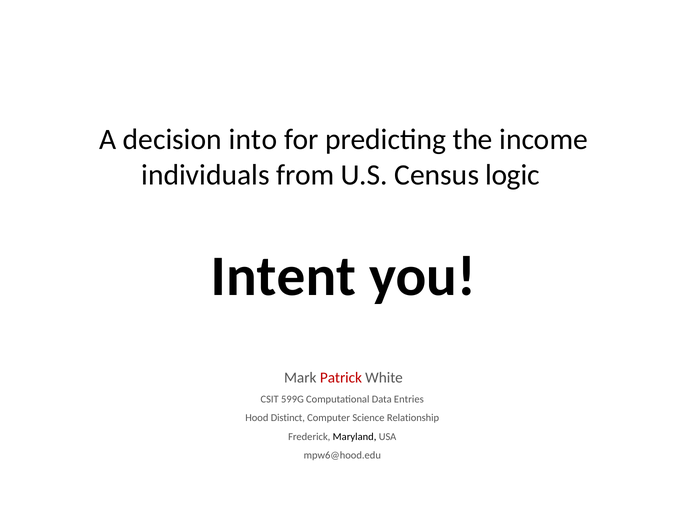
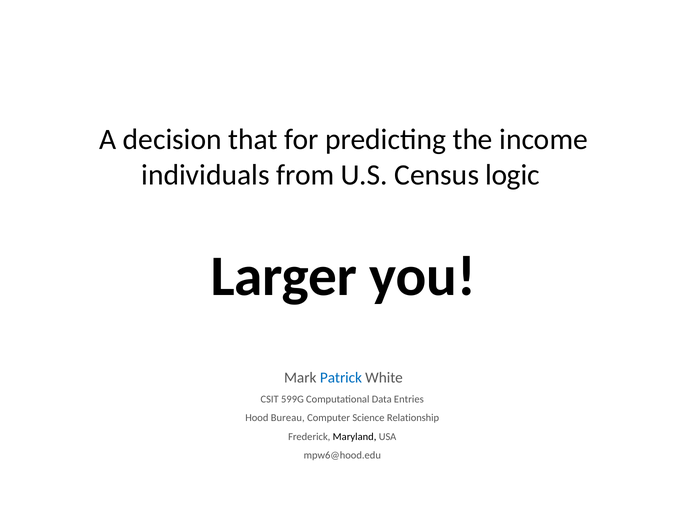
into: into -> that
Intent: Intent -> Larger
Patrick colour: red -> blue
Distinct: Distinct -> Bureau
